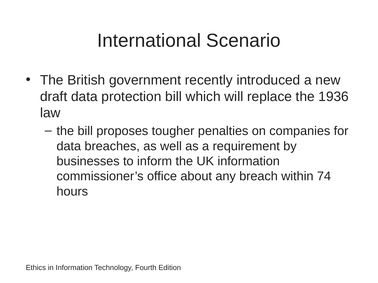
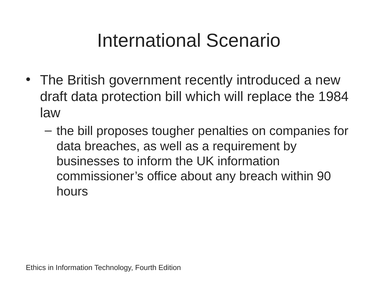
1936: 1936 -> 1984
74: 74 -> 90
